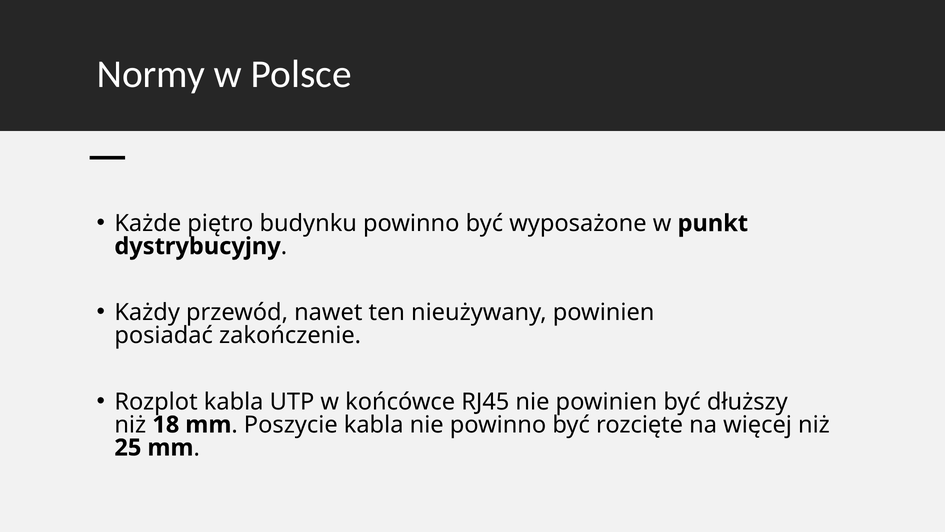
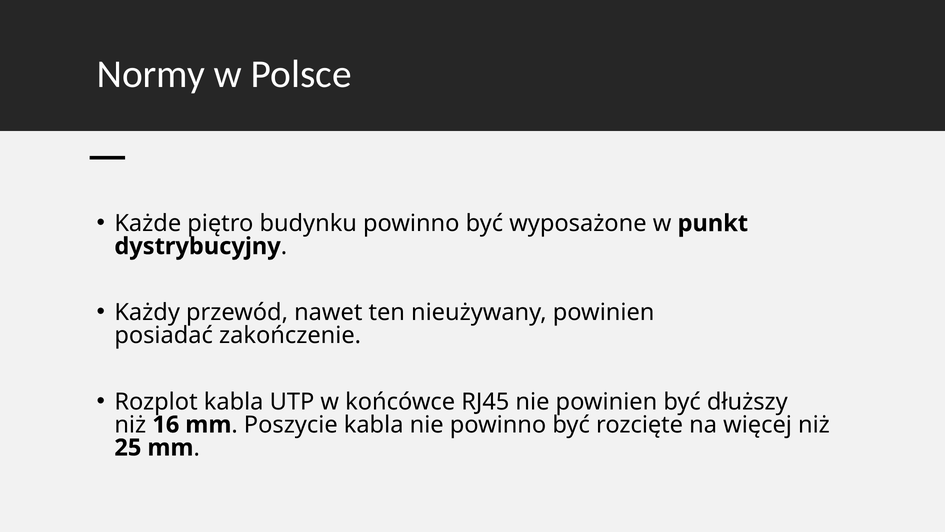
18: 18 -> 16
